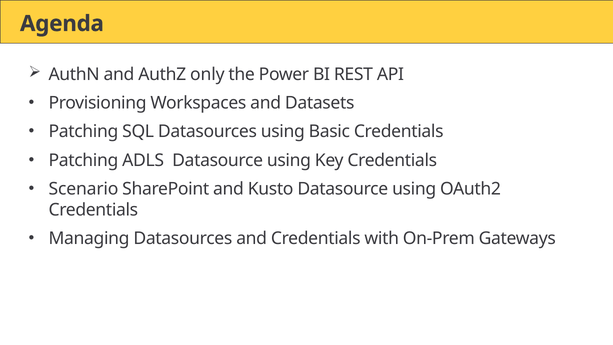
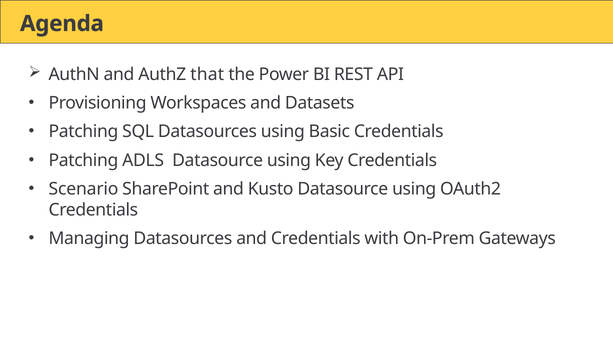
only: only -> that
